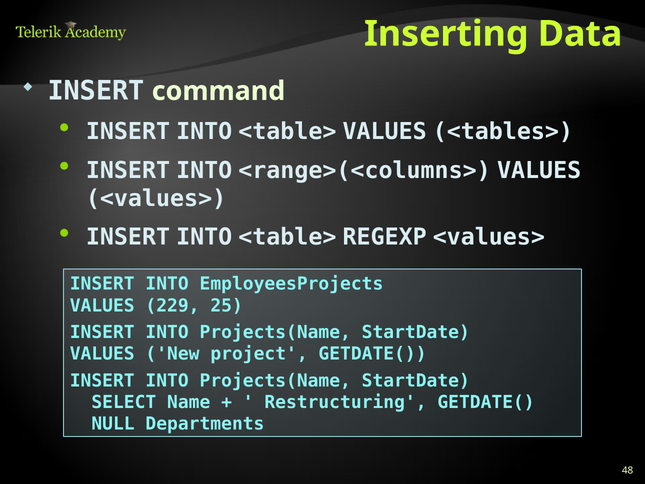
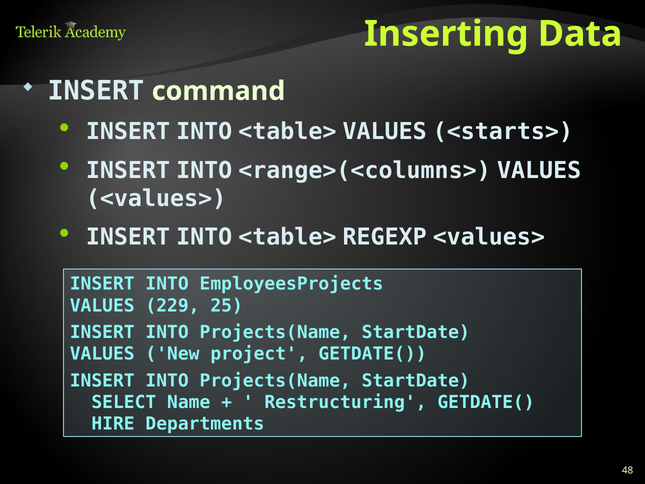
<tables>: <tables> -> <starts>
NULL: NULL -> HIRE
